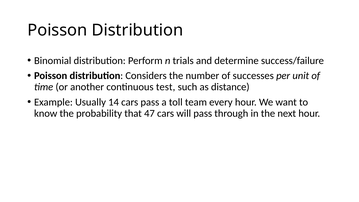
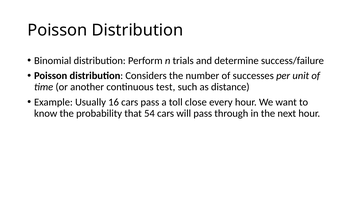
14: 14 -> 16
team: team -> close
47: 47 -> 54
